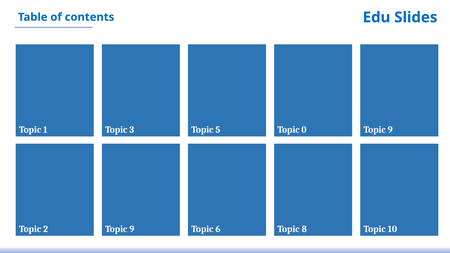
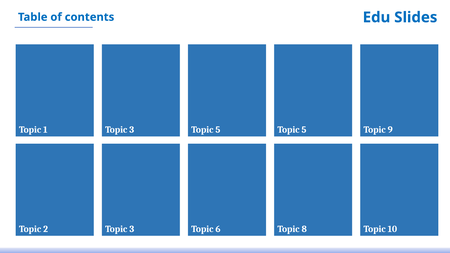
0 at (304, 130): 0 -> 5
9 at (132, 229): 9 -> 3
